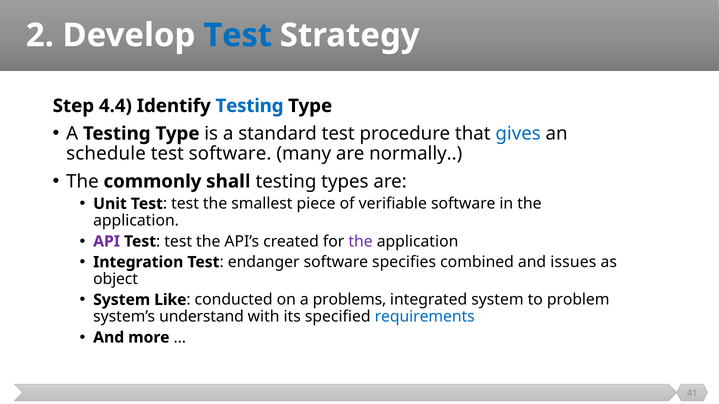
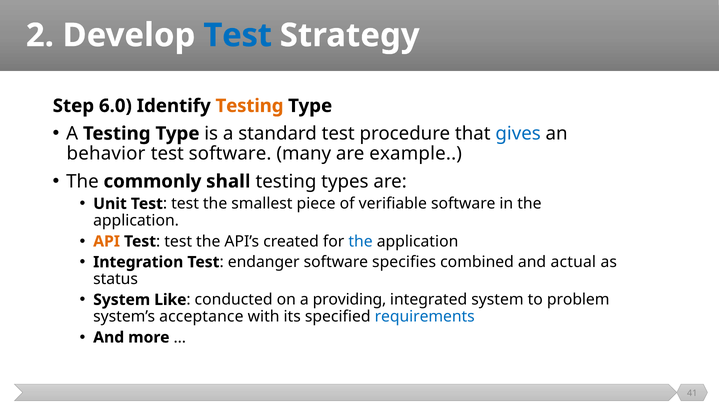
4.4: 4.4 -> 6.0
Testing at (250, 106) colour: blue -> orange
schedule: schedule -> behavior
normally: normally -> example
API colour: purple -> orange
the at (361, 242) colour: purple -> blue
issues: issues -> actual
object: object -> status
problems: problems -> providing
understand: understand -> acceptance
